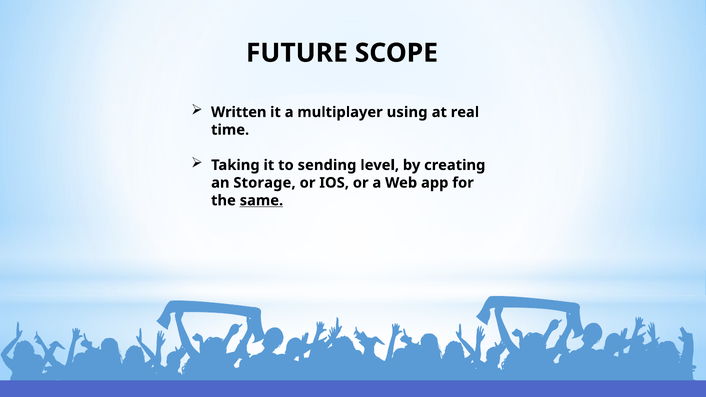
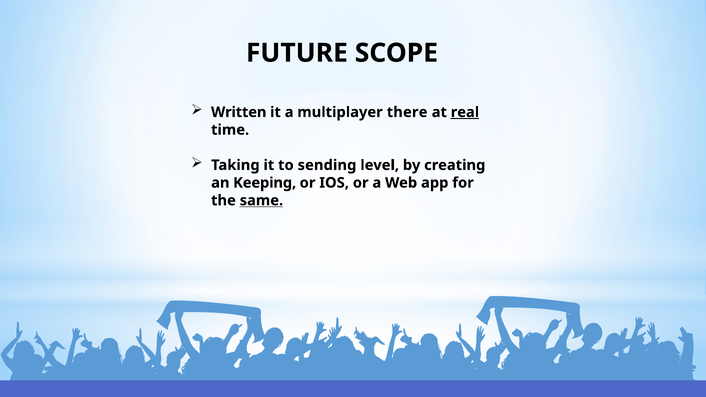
using: using -> there
real underline: none -> present
Storage: Storage -> Keeping
